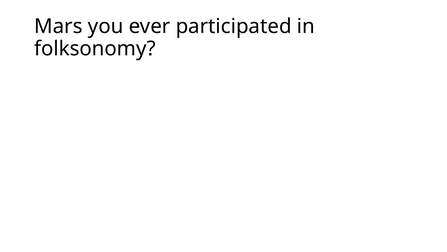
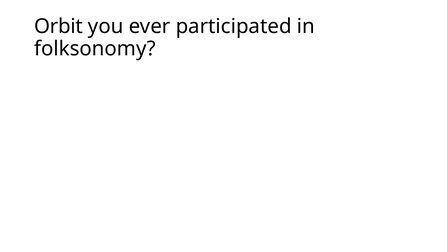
Mars: Mars -> Orbit
